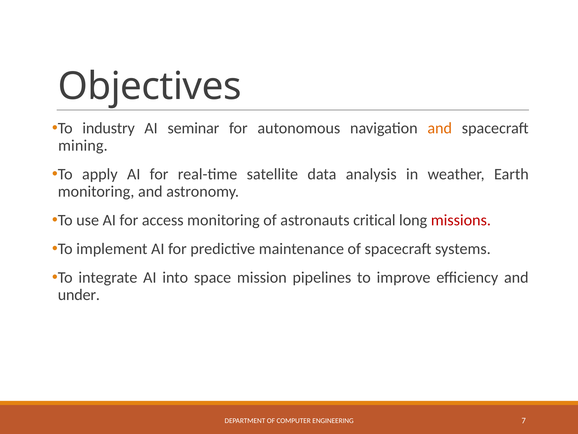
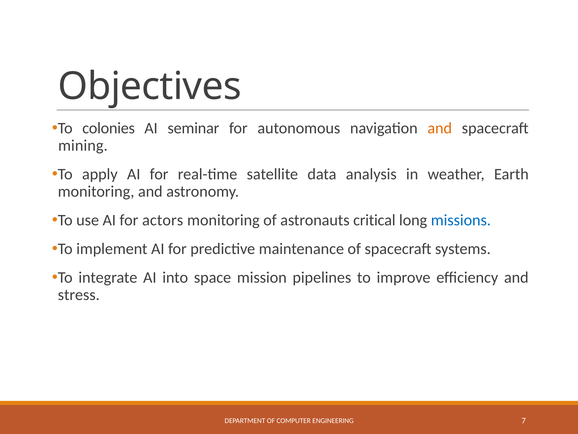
industry: industry -> colonies
access: access -> actors
missions colour: red -> blue
under: under -> stress
